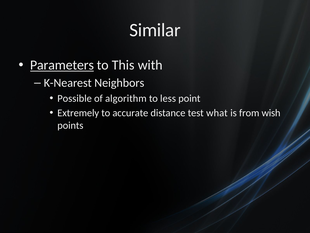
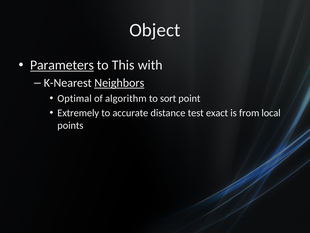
Similar: Similar -> Object
Neighbors underline: none -> present
Possible: Possible -> Optimal
less: less -> sort
what: what -> exact
wish: wish -> local
